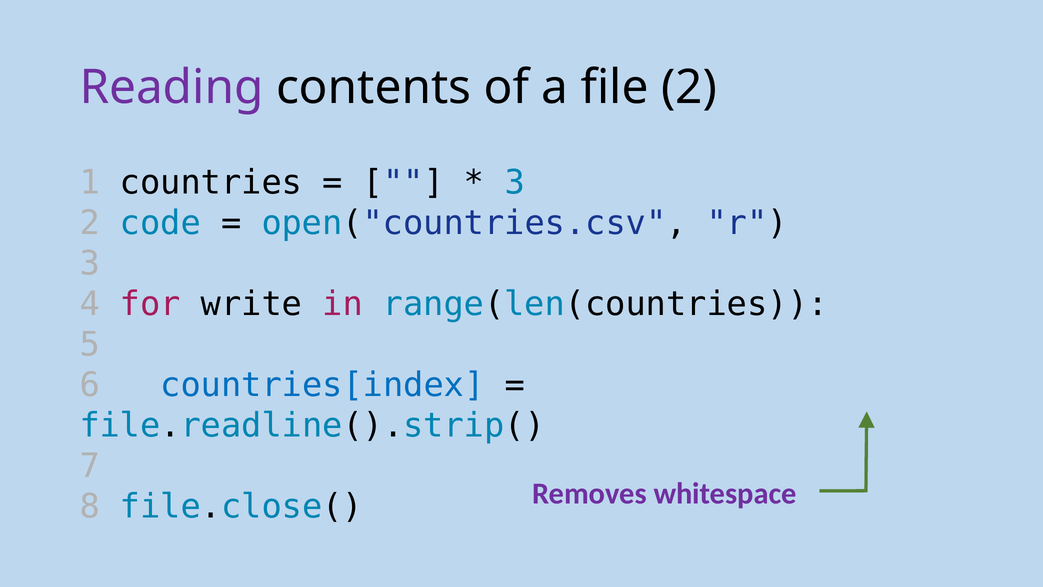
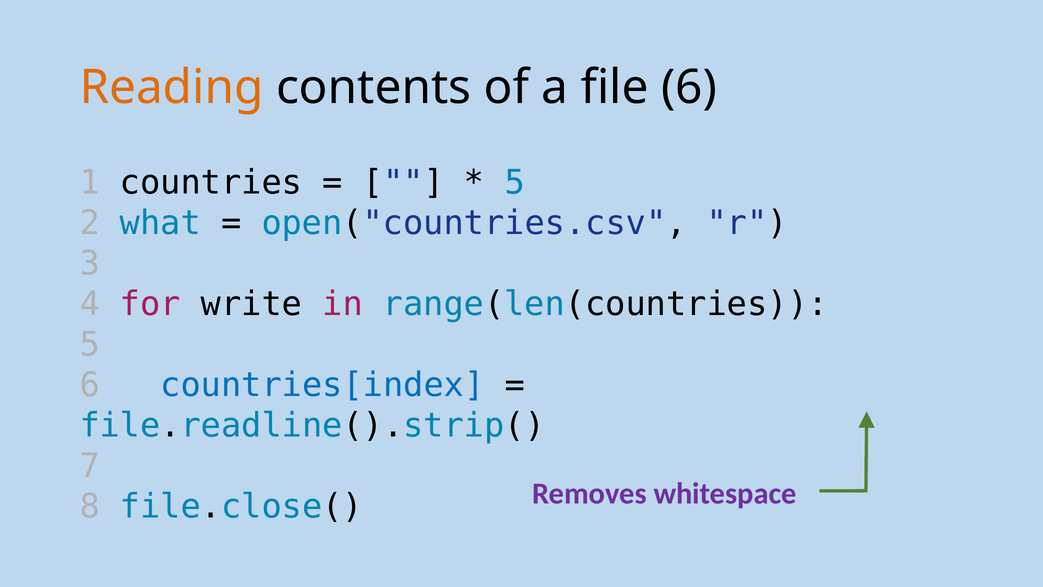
Reading colour: purple -> orange
file 2: 2 -> 6
3 at (515, 183): 3 -> 5
code: code -> what
